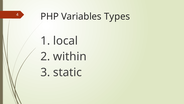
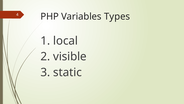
within: within -> visible
